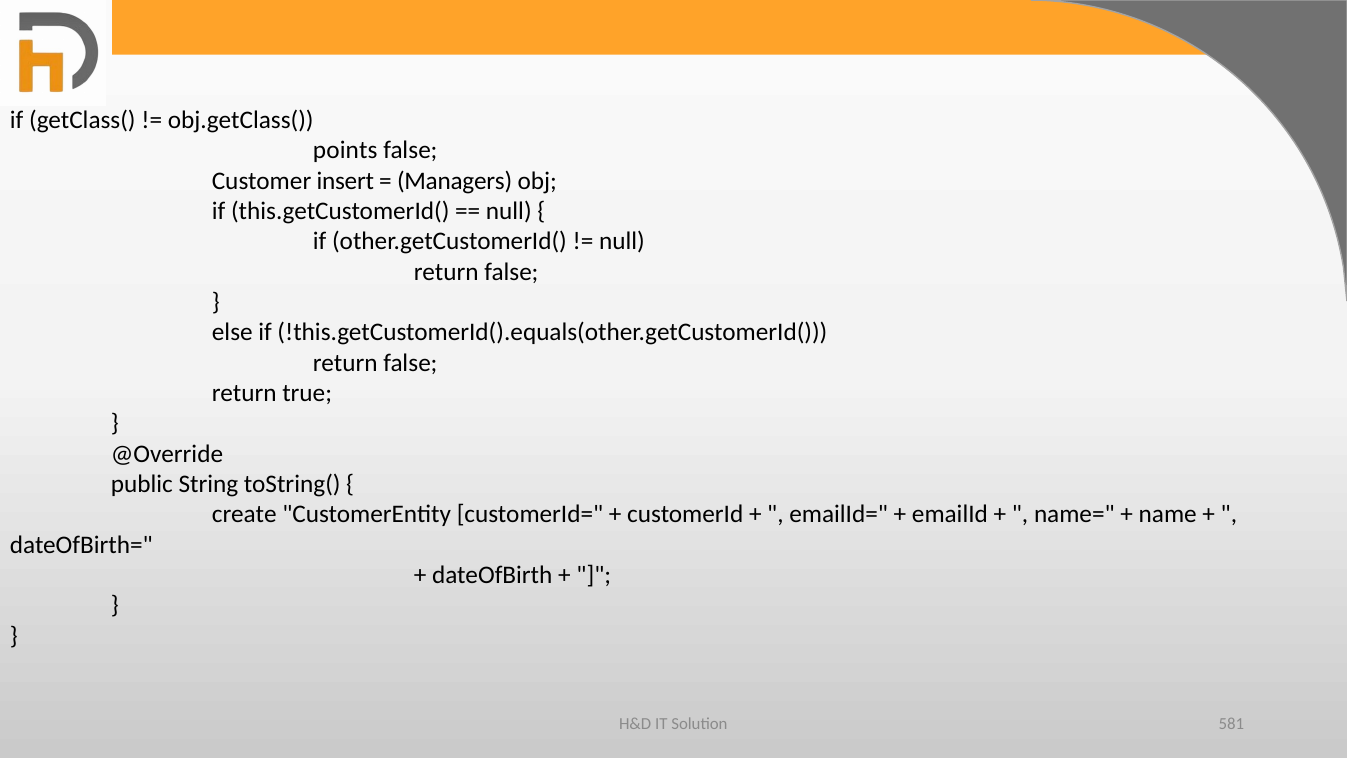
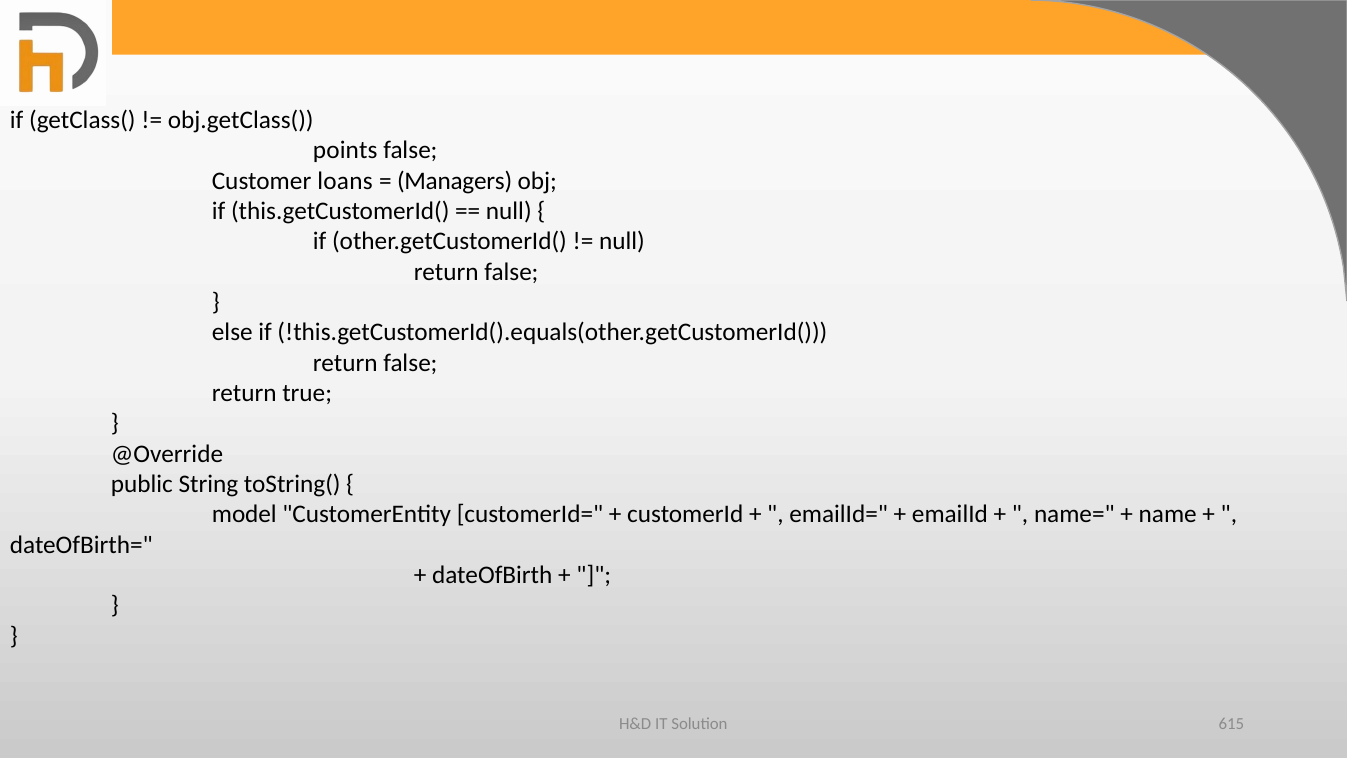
insert: insert -> loans
create: create -> model
581: 581 -> 615
